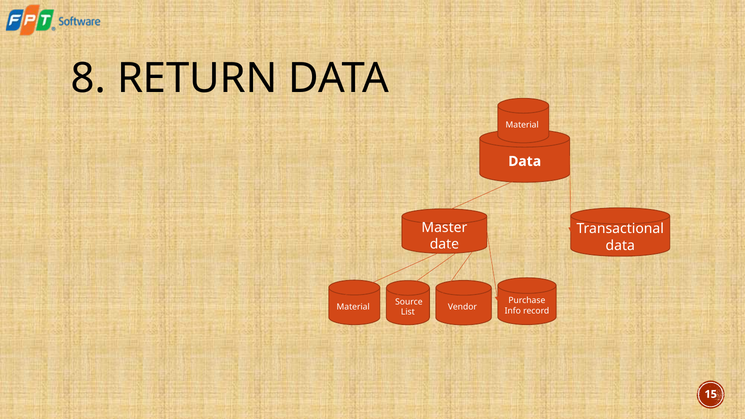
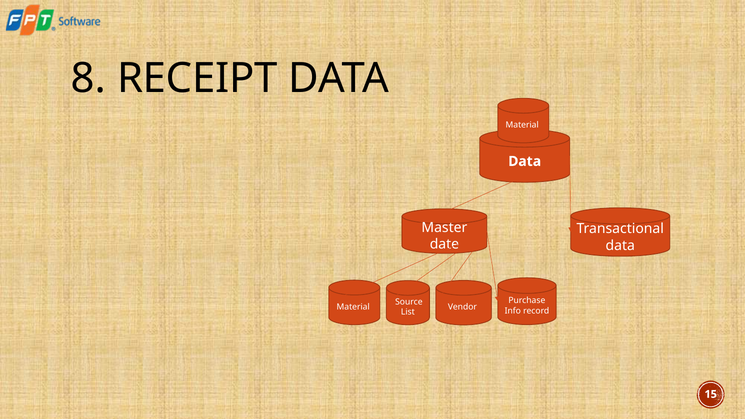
RETURN: RETURN -> RECEIPT
